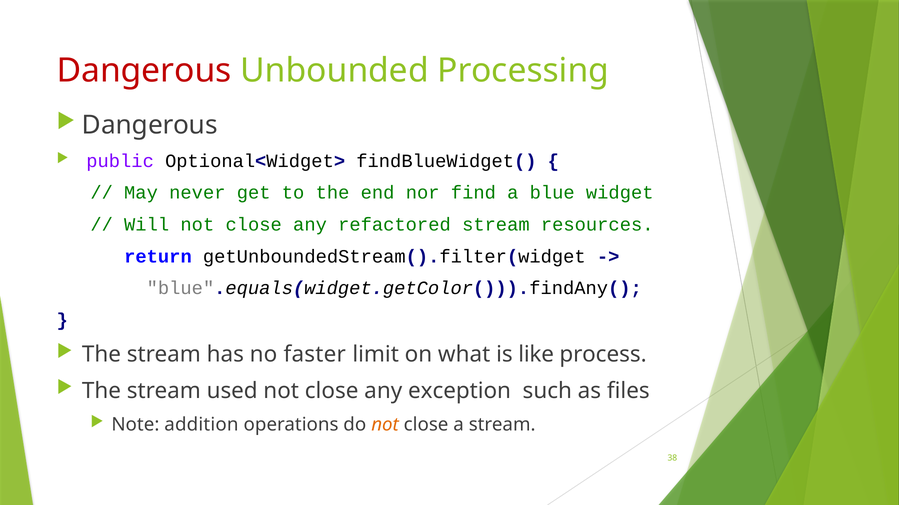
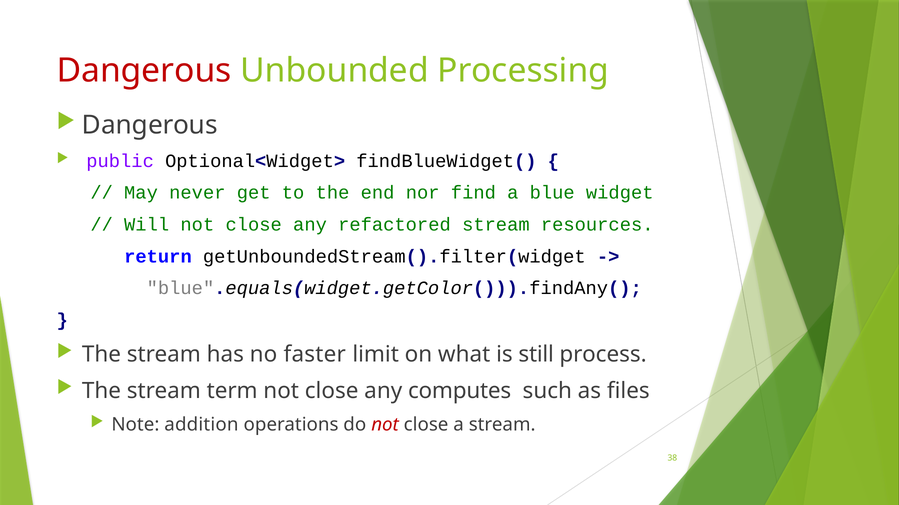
like: like -> still
used: used -> term
exception: exception -> computes
not at (385, 425) colour: orange -> red
